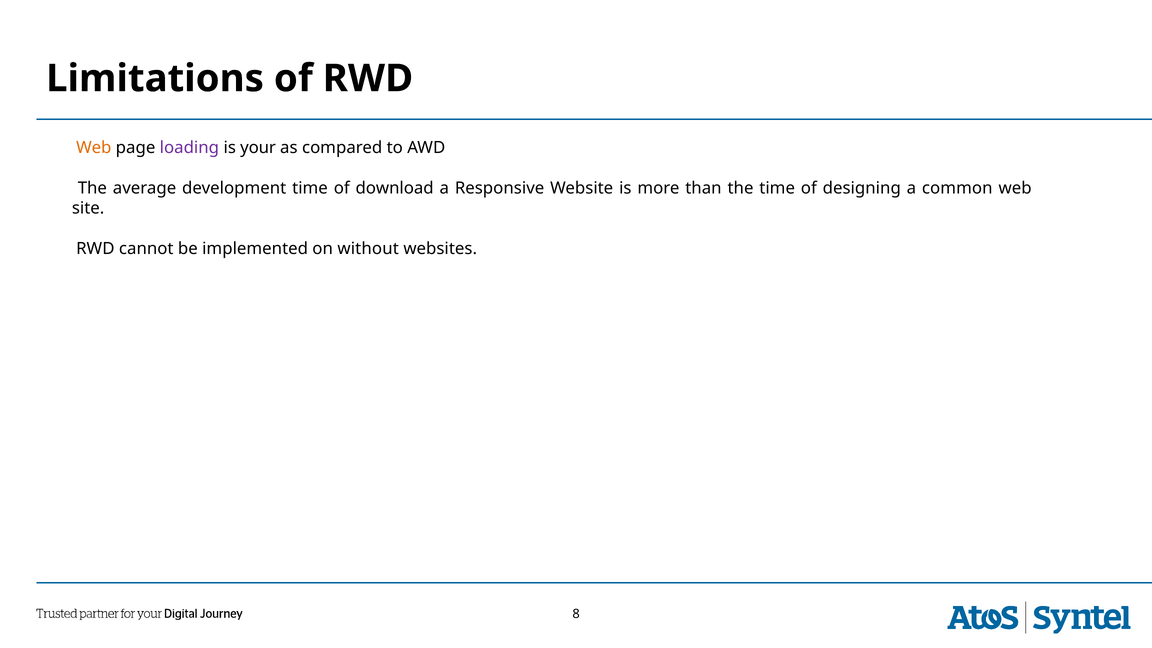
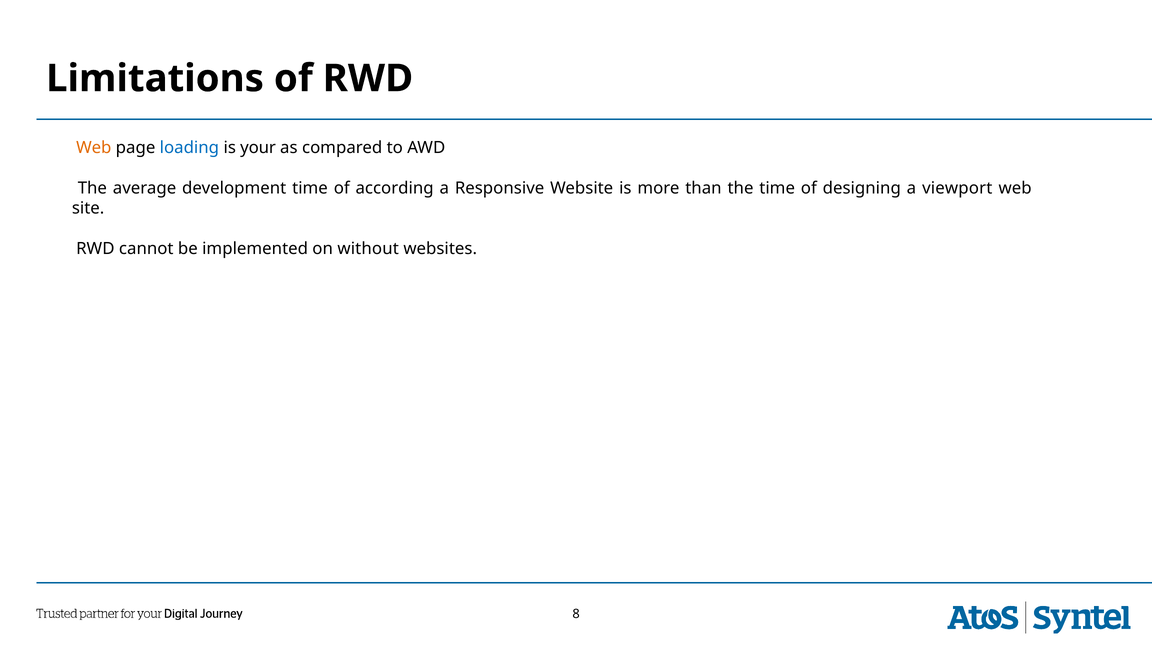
loading colour: purple -> blue
download: download -> according
common: common -> viewport
